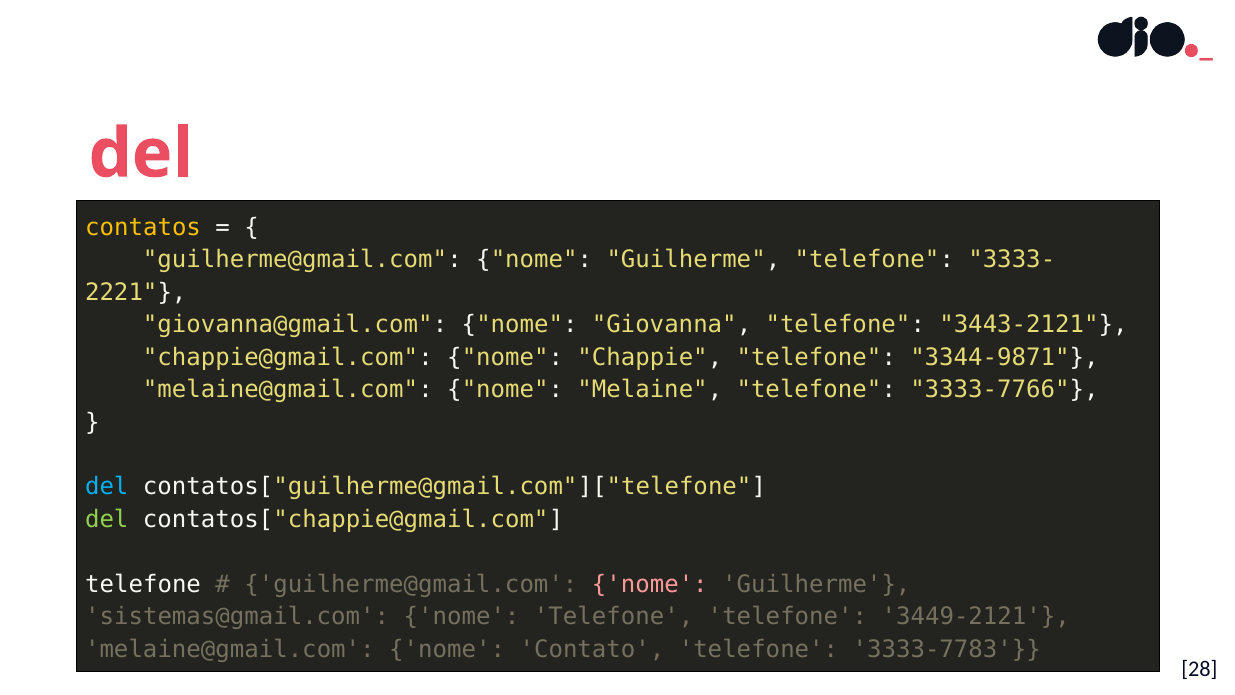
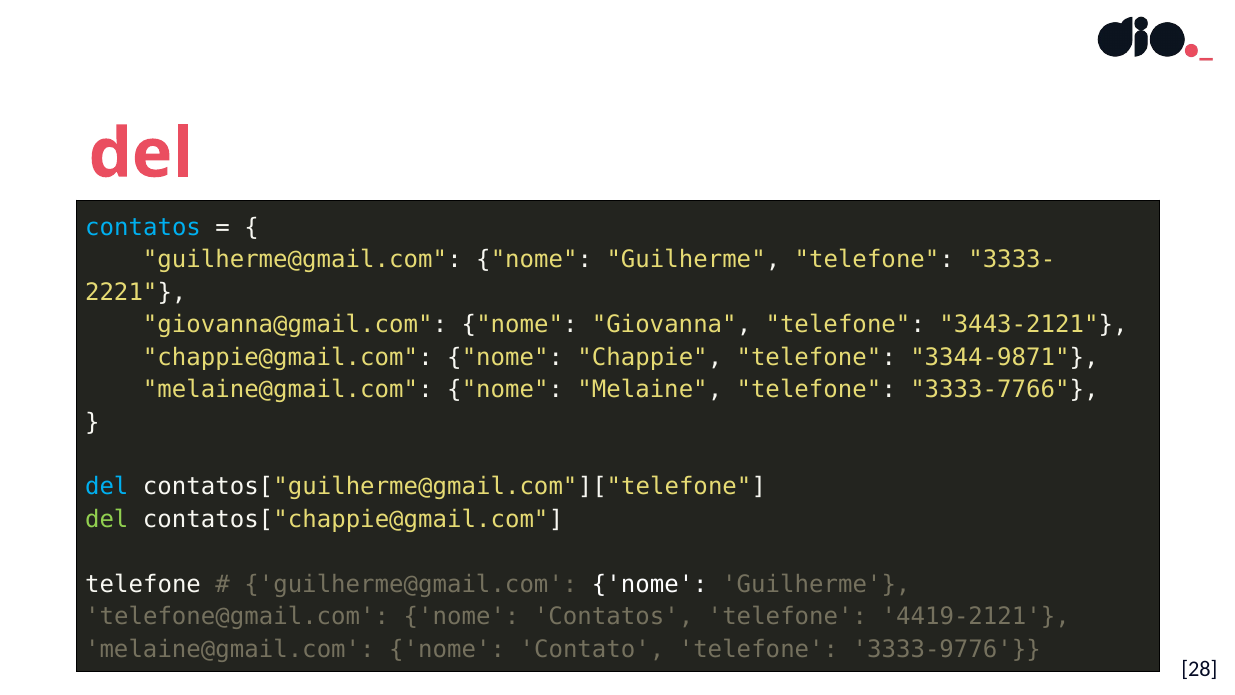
contatos at (143, 227) colour: yellow -> light blue
nome at (650, 584) colour: pink -> white
sistemas@gmail.com: sistemas@gmail.com -> telefone@gmail.com
nome Telefone: Telefone -> Contatos
3449-2121: 3449-2121 -> 4419-2121
3333-7783: 3333-7783 -> 3333-9776
